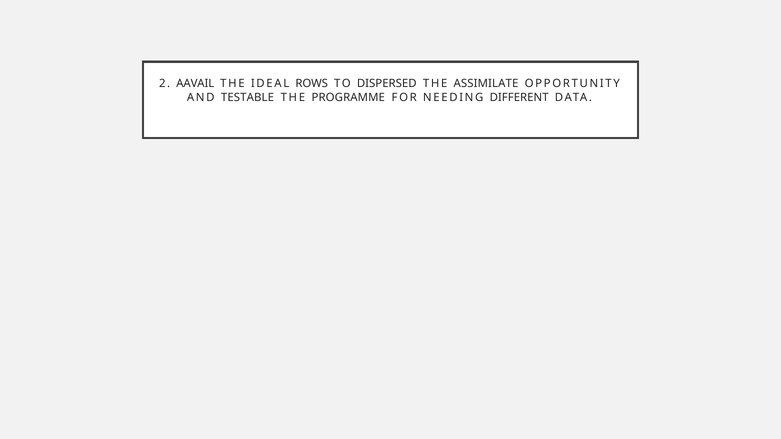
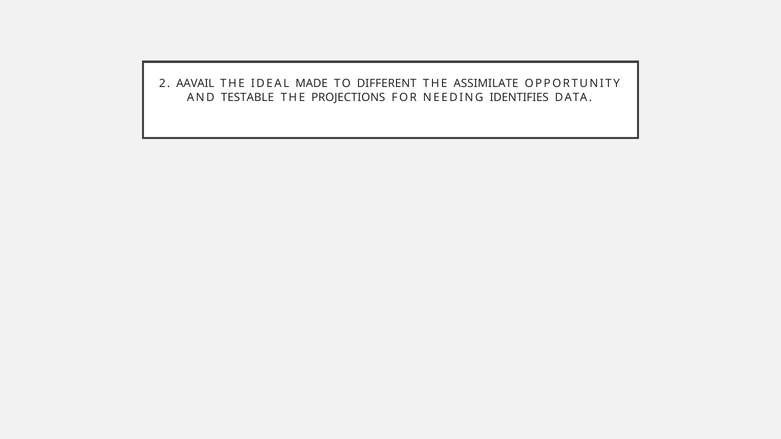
ROWS: ROWS -> MADE
DISPERSED: DISPERSED -> DIFFERENT
PROGRAMME: PROGRAMME -> PROJECTIONS
DIFFERENT: DIFFERENT -> IDENTIFIES
